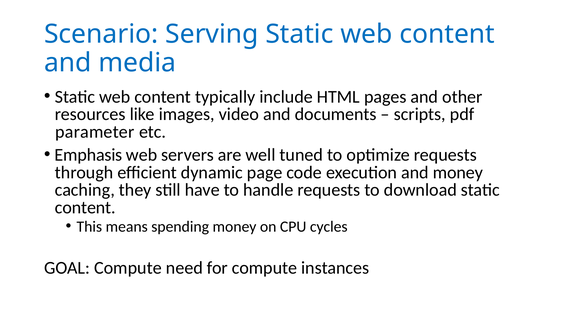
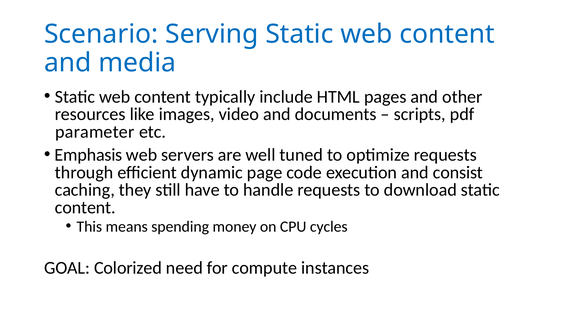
and money: money -> consist
GOAL Compute: Compute -> Colorized
